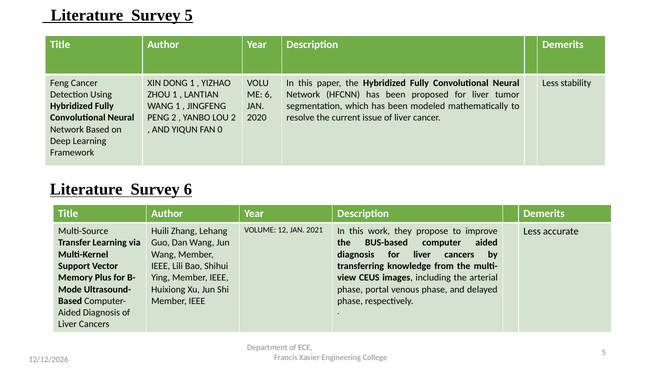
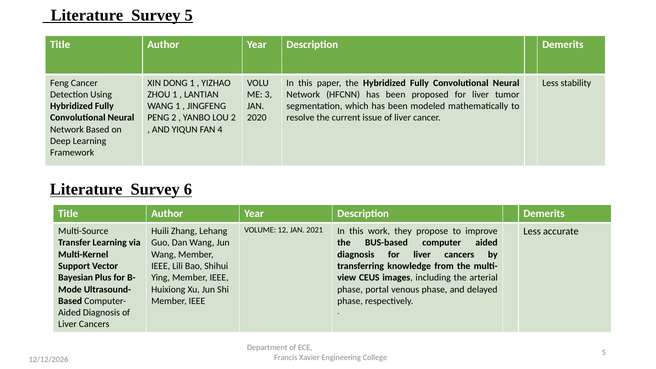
6 at (268, 95): 6 -> 3
0: 0 -> 4
Memory: Memory -> Bayesian
